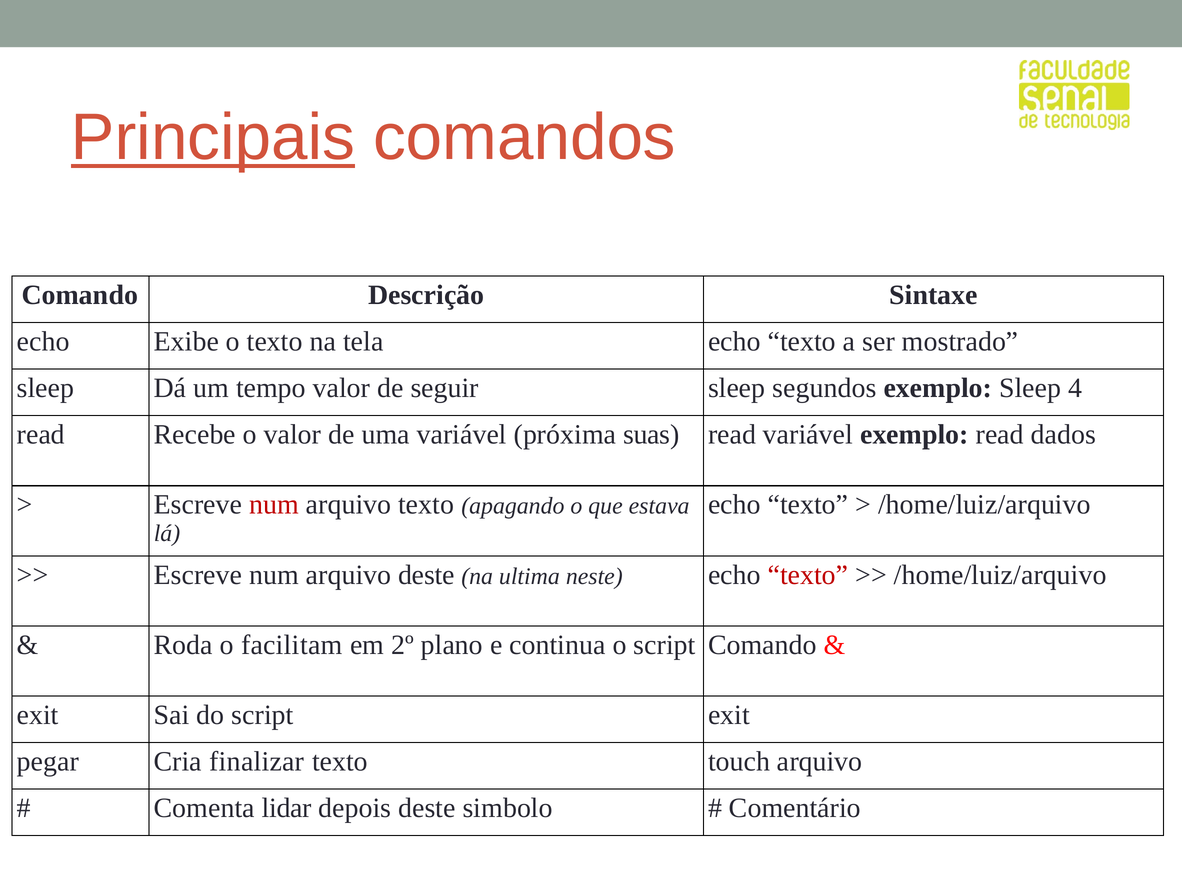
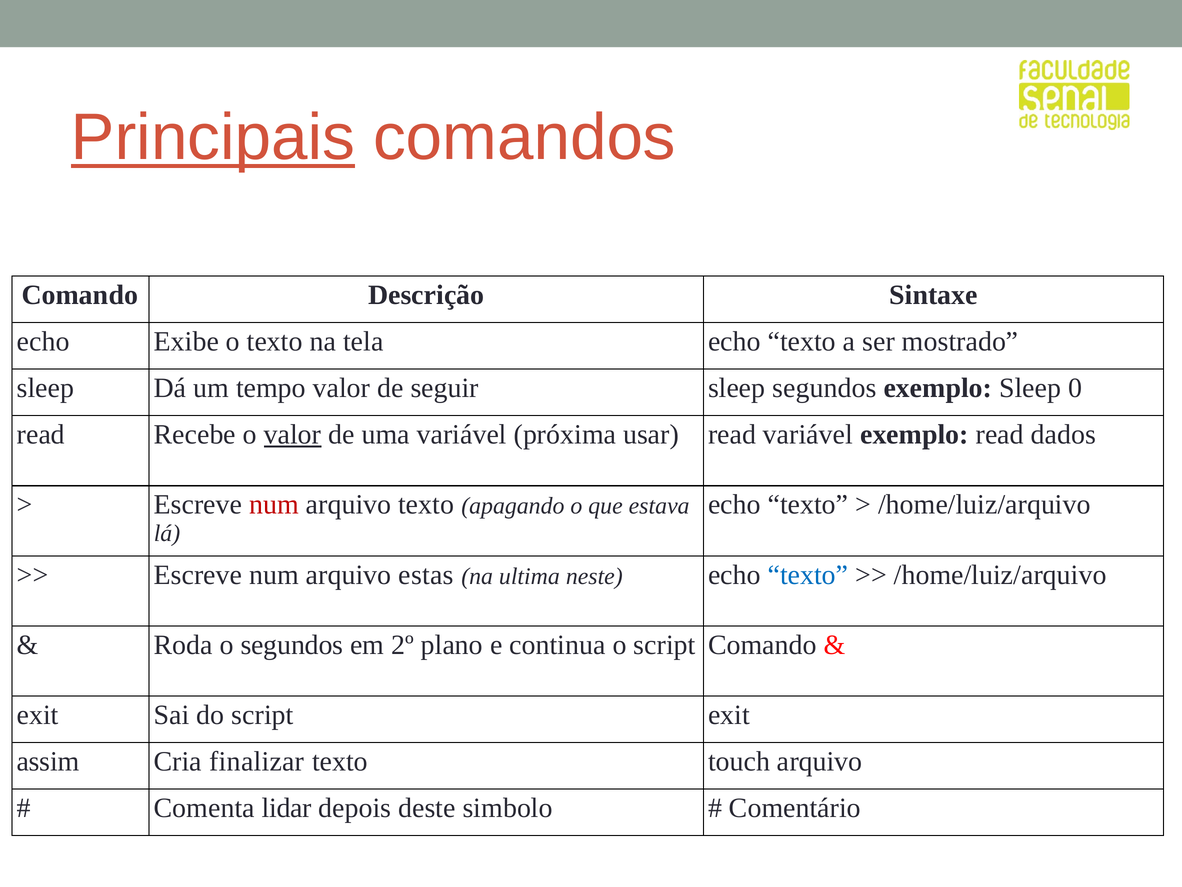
4: 4 -> 0
valor at (293, 434) underline: none -> present
suas: suas -> usar
arquivo deste: deste -> estas
texto at (808, 574) colour: red -> blue
o facilitam: facilitam -> segundos
pegar: pegar -> assim
